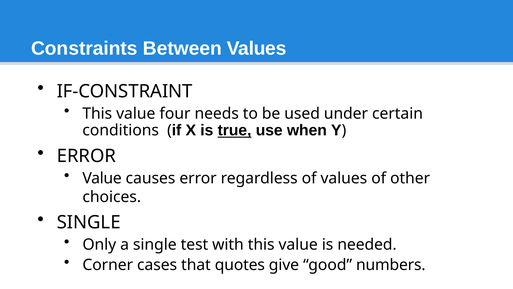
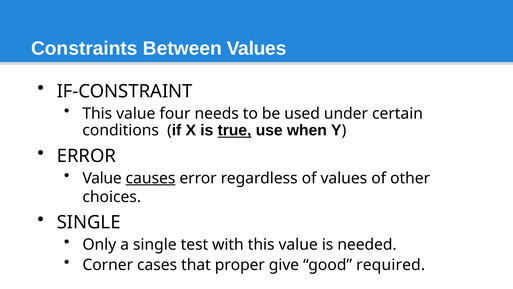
causes underline: none -> present
quotes: quotes -> proper
numbers: numbers -> required
